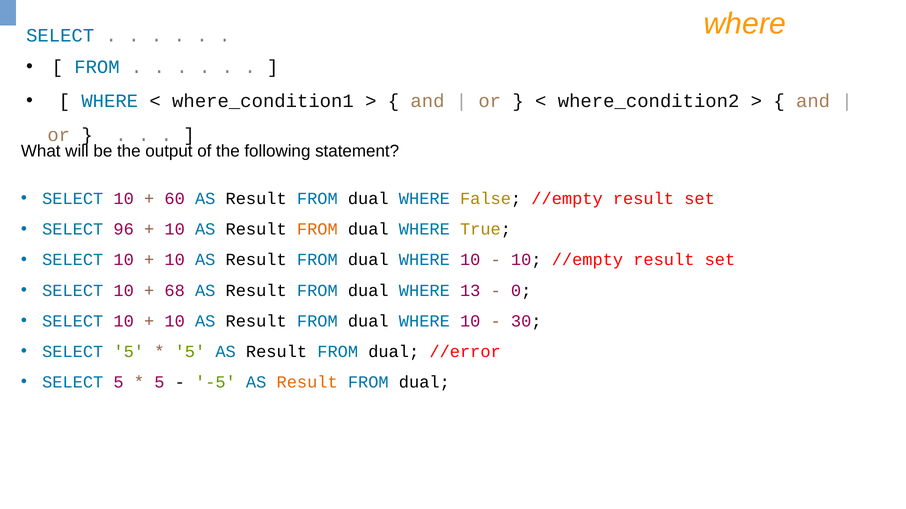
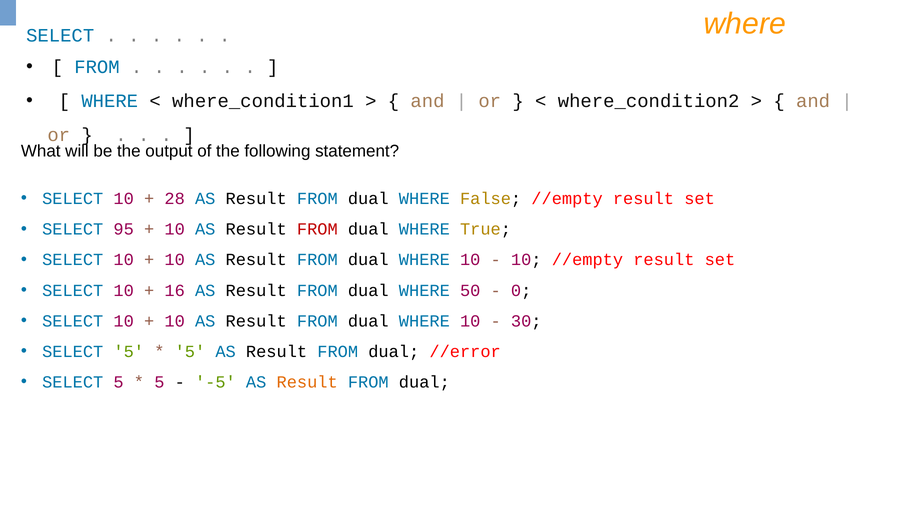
60: 60 -> 28
96: 96 -> 95
FROM at (317, 230) colour: orange -> red
68: 68 -> 16
13: 13 -> 50
